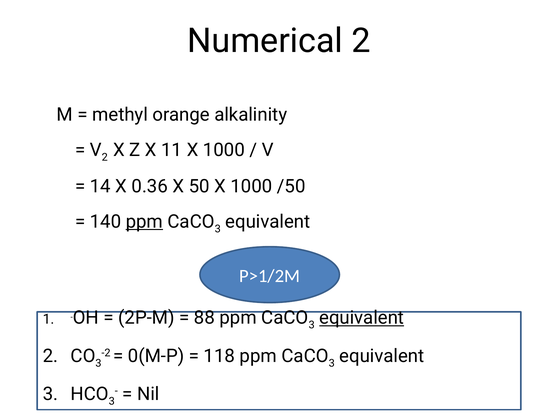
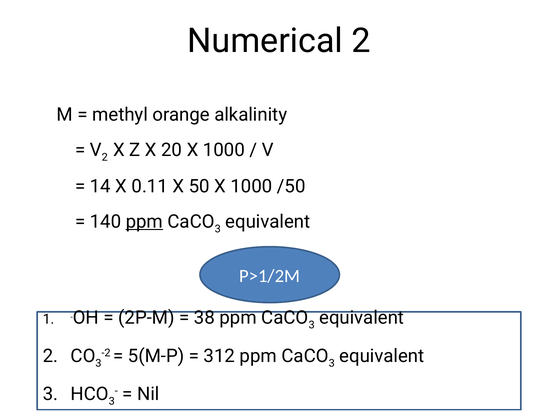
11: 11 -> 20
0.36: 0.36 -> 0.11
88: 88 -> 38
equivalent at (362, 317) underline: present -> none
0(M-P: 0(M-P -> 5(M-P
118: 118 -> 312
